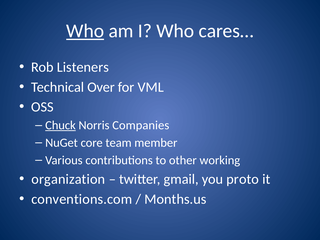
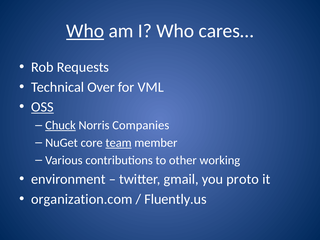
Listeners: Listeners -> Requests
OSS underline: none -> present
team underline: none -> present
organization: organization -> environment
conventions.com: conventions.com -> organization.com
Months.us: Months.us -> Fluently.us
